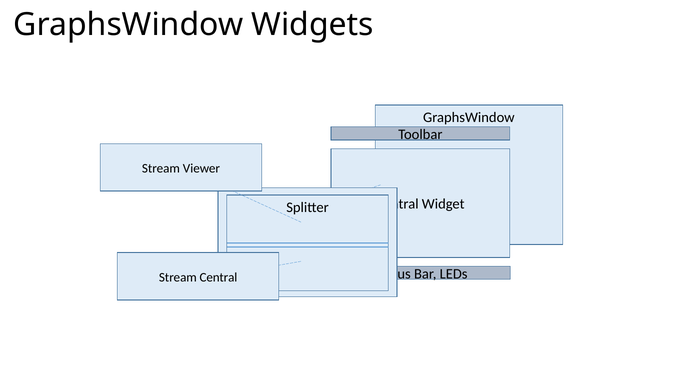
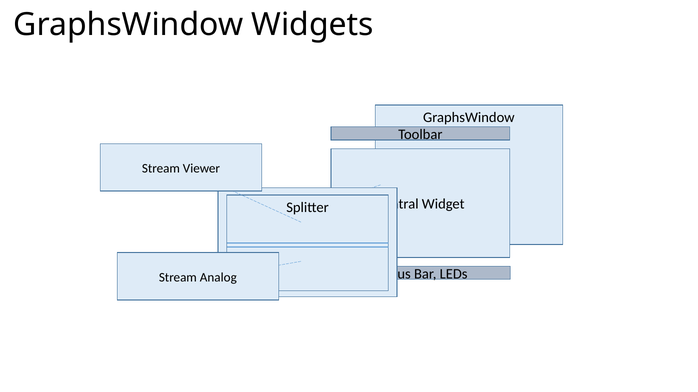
Stream Central: Central -> Analog
